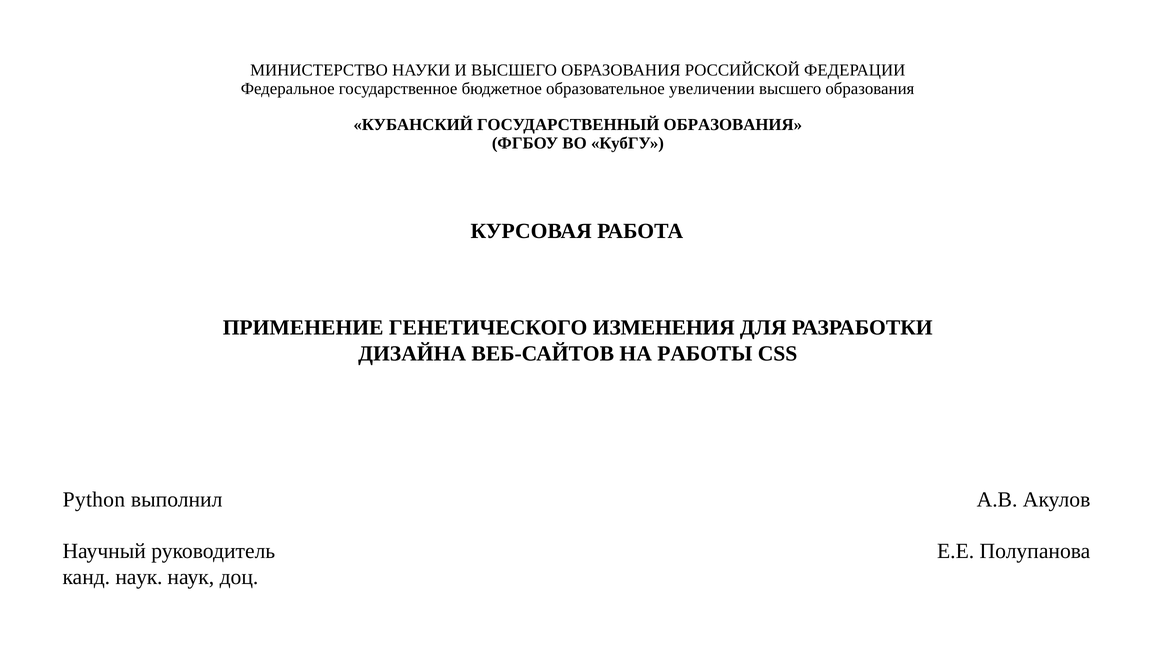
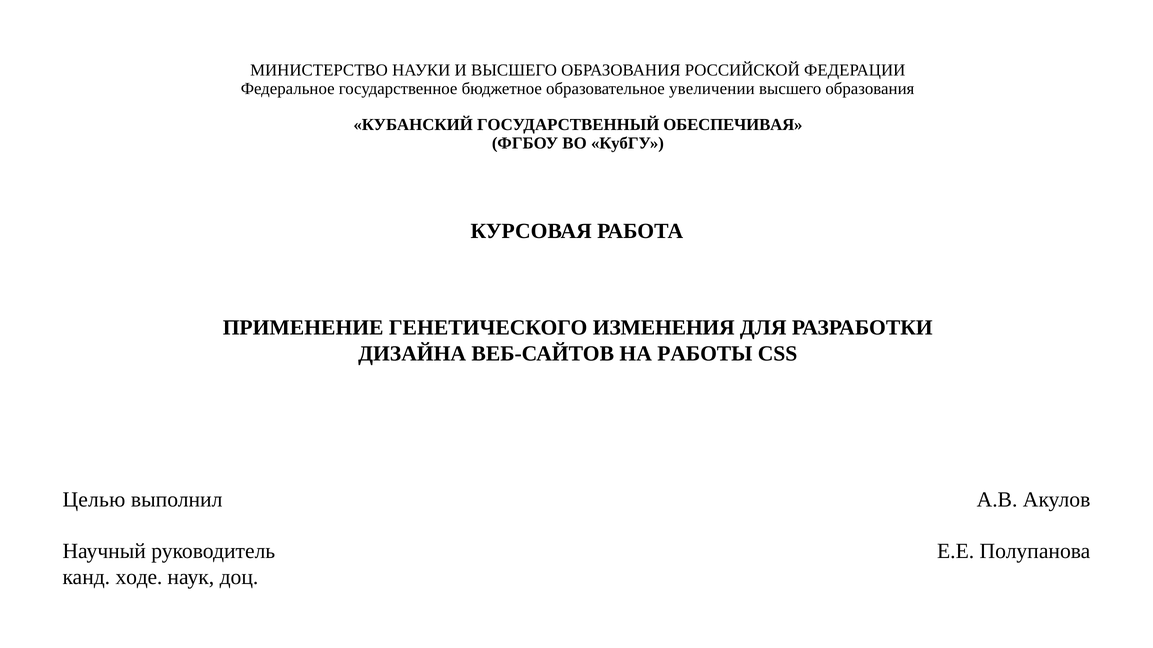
ГОСУДАРСТВЕННЫЙ ОБРАЗОВАНИЯ: ОБРАЗОВАНИЯ -> ОБЕСПЕЧИВАЯ
Python: Python -> Целью
канд наук: наук -> ходе
